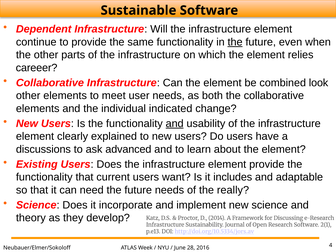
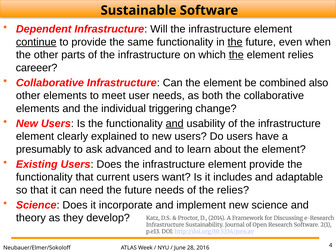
continue underline: none -> present
the at (236, 55) underline: none -> present
look: look -> also
indicated: indicated -> triggering
discussions: discussions -> presumably
the really: really -> relies
